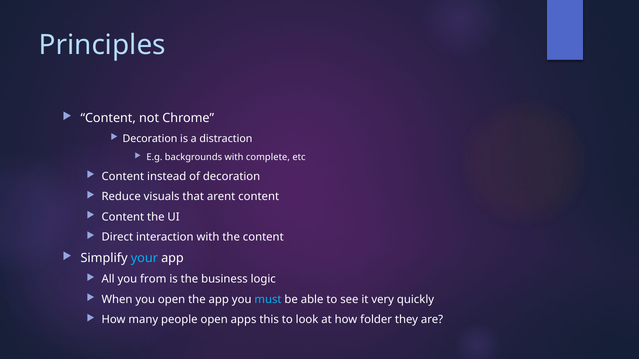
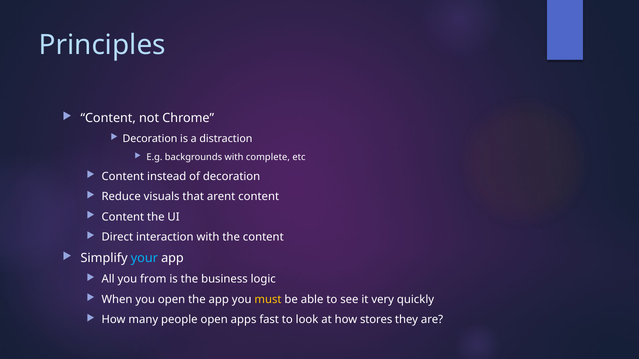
must colour: light blue -> yellow
this: this -> fast
folder: folder -> stores
